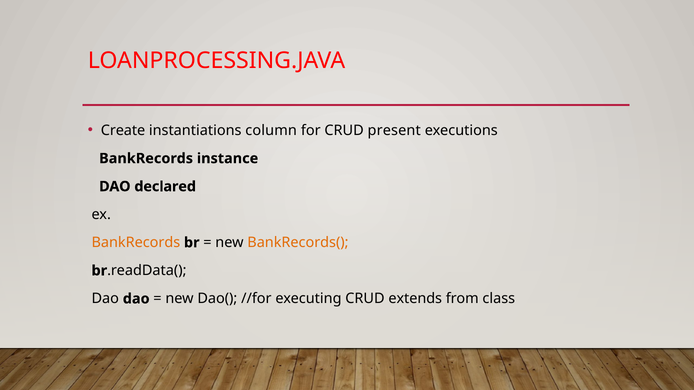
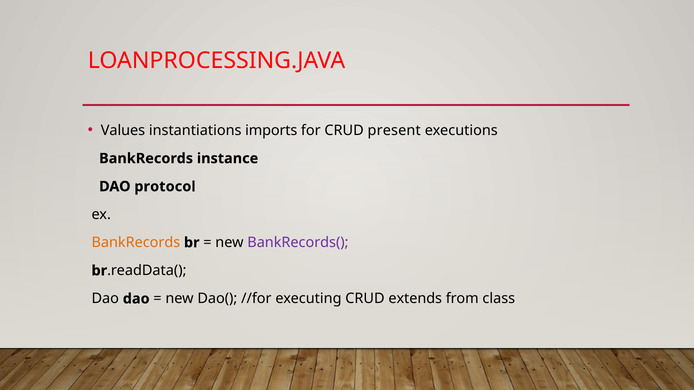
Create: Create -> Values
column: column -> imports
declared: declared -> protocol
BankRecords( colour: orange -> purple
